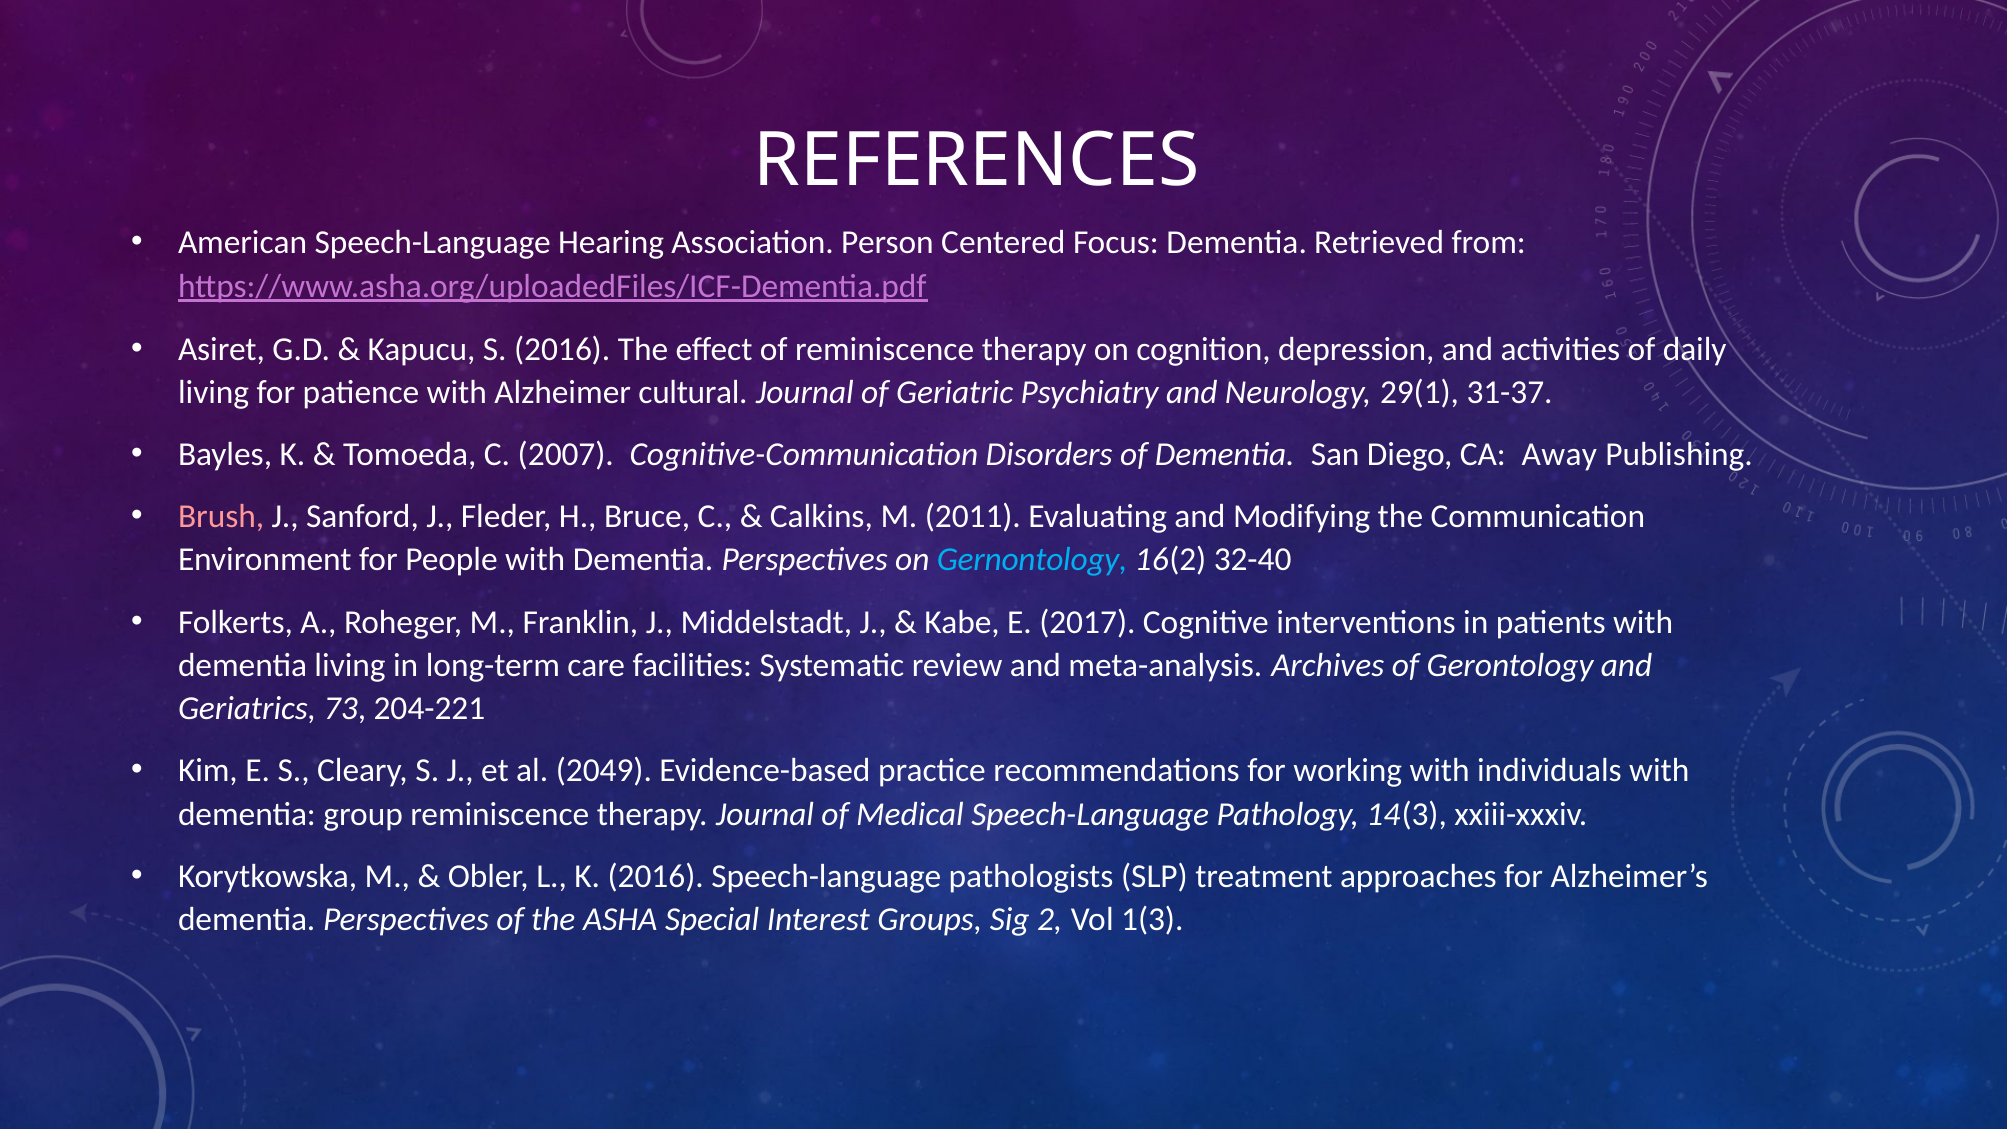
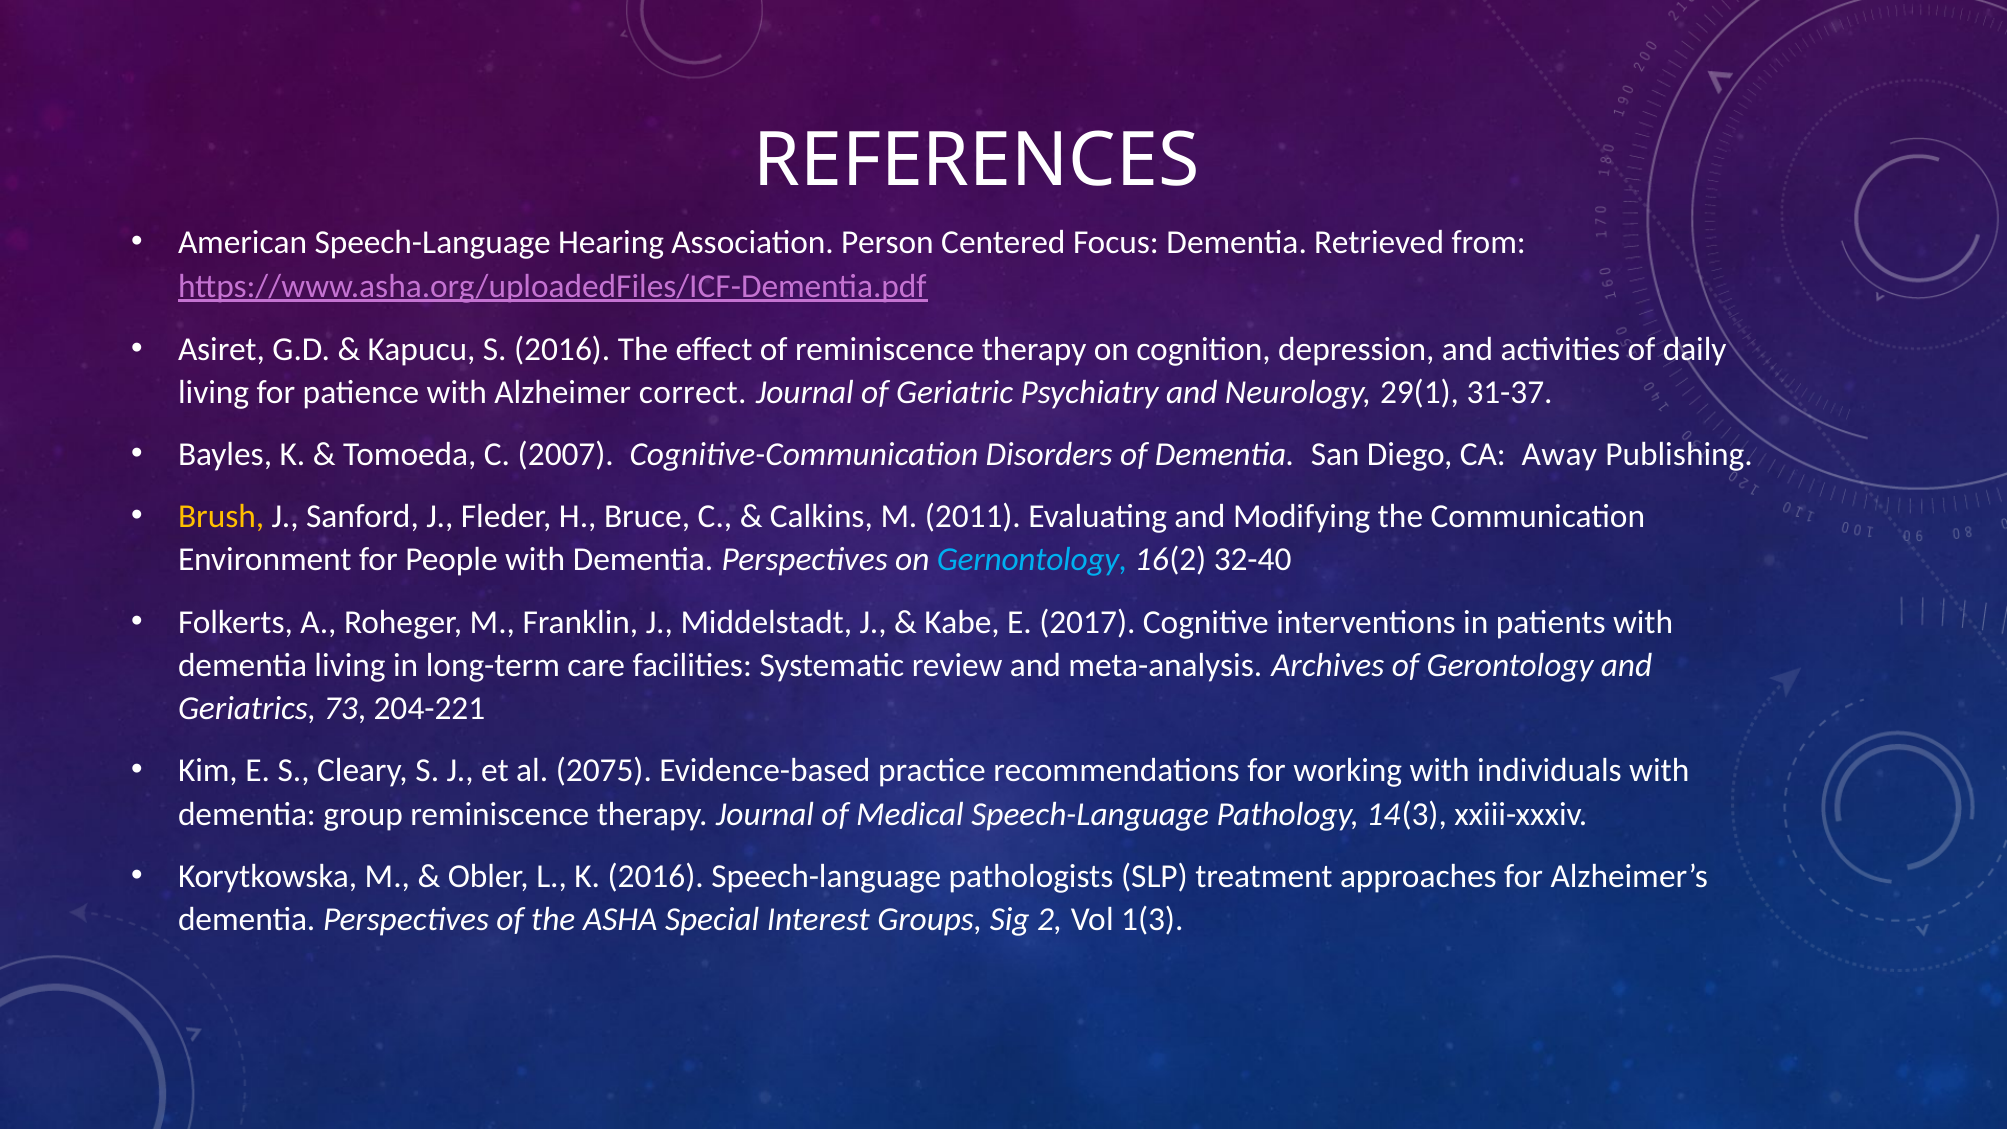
cultural: cultural -> correct
Brush colour: pink -> yellow
2049: 2049 -> 2075
